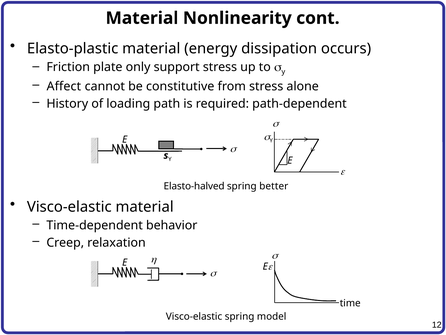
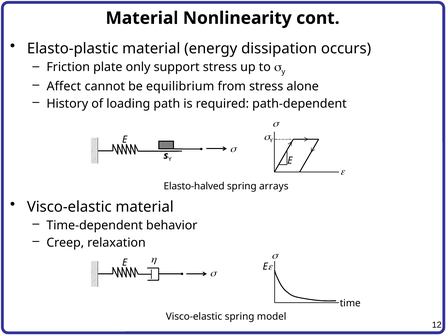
constitutive: constitutive -> equilibrium
better: better -> arrays
